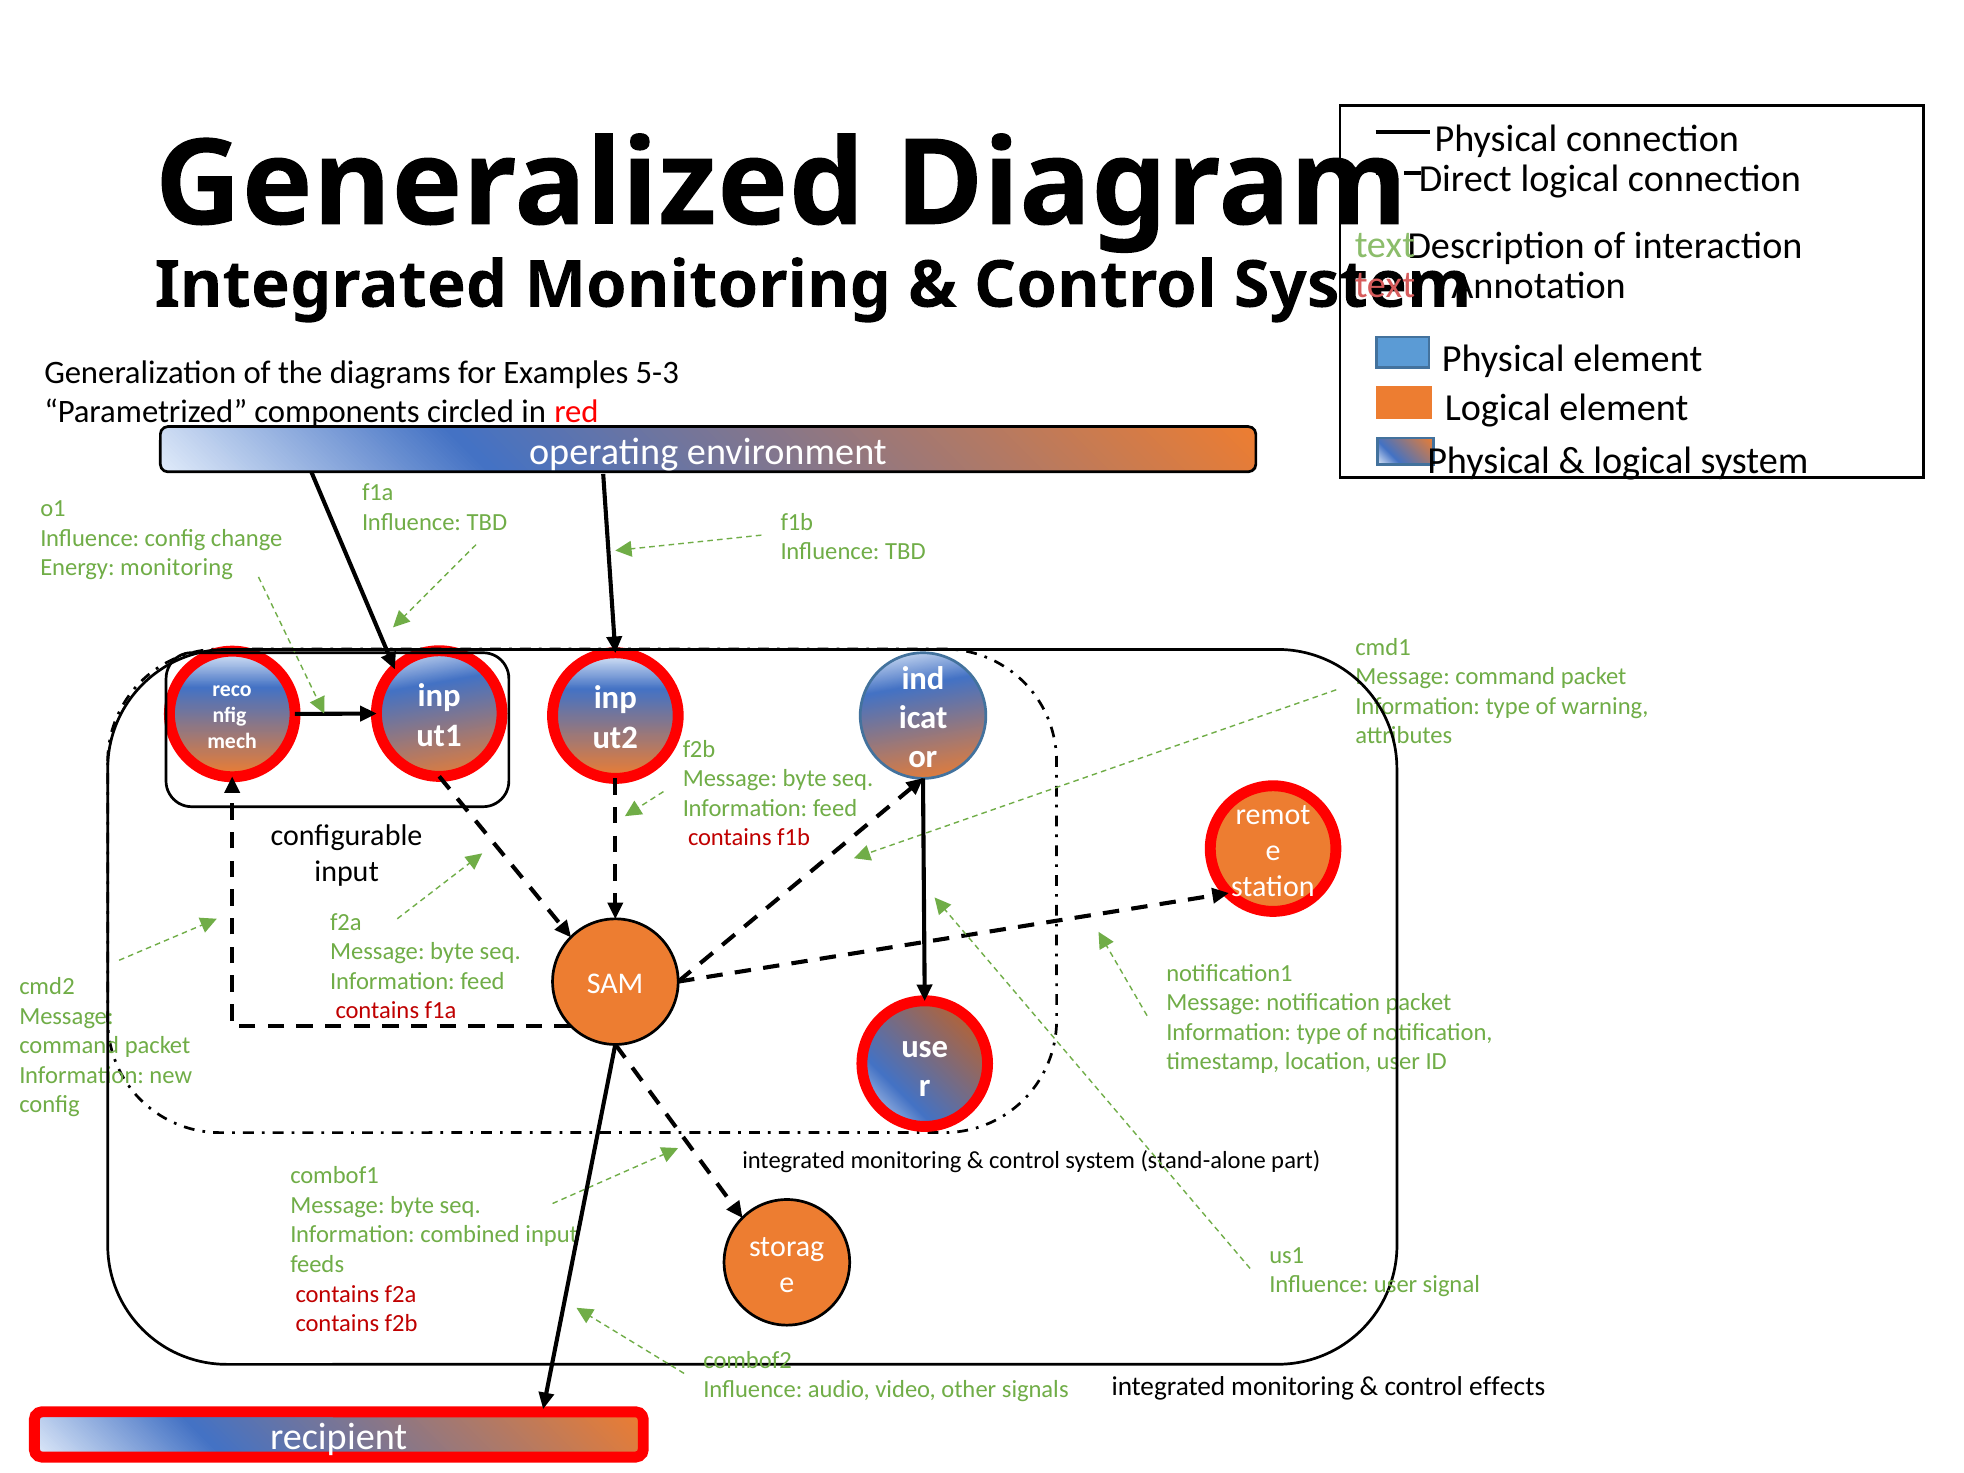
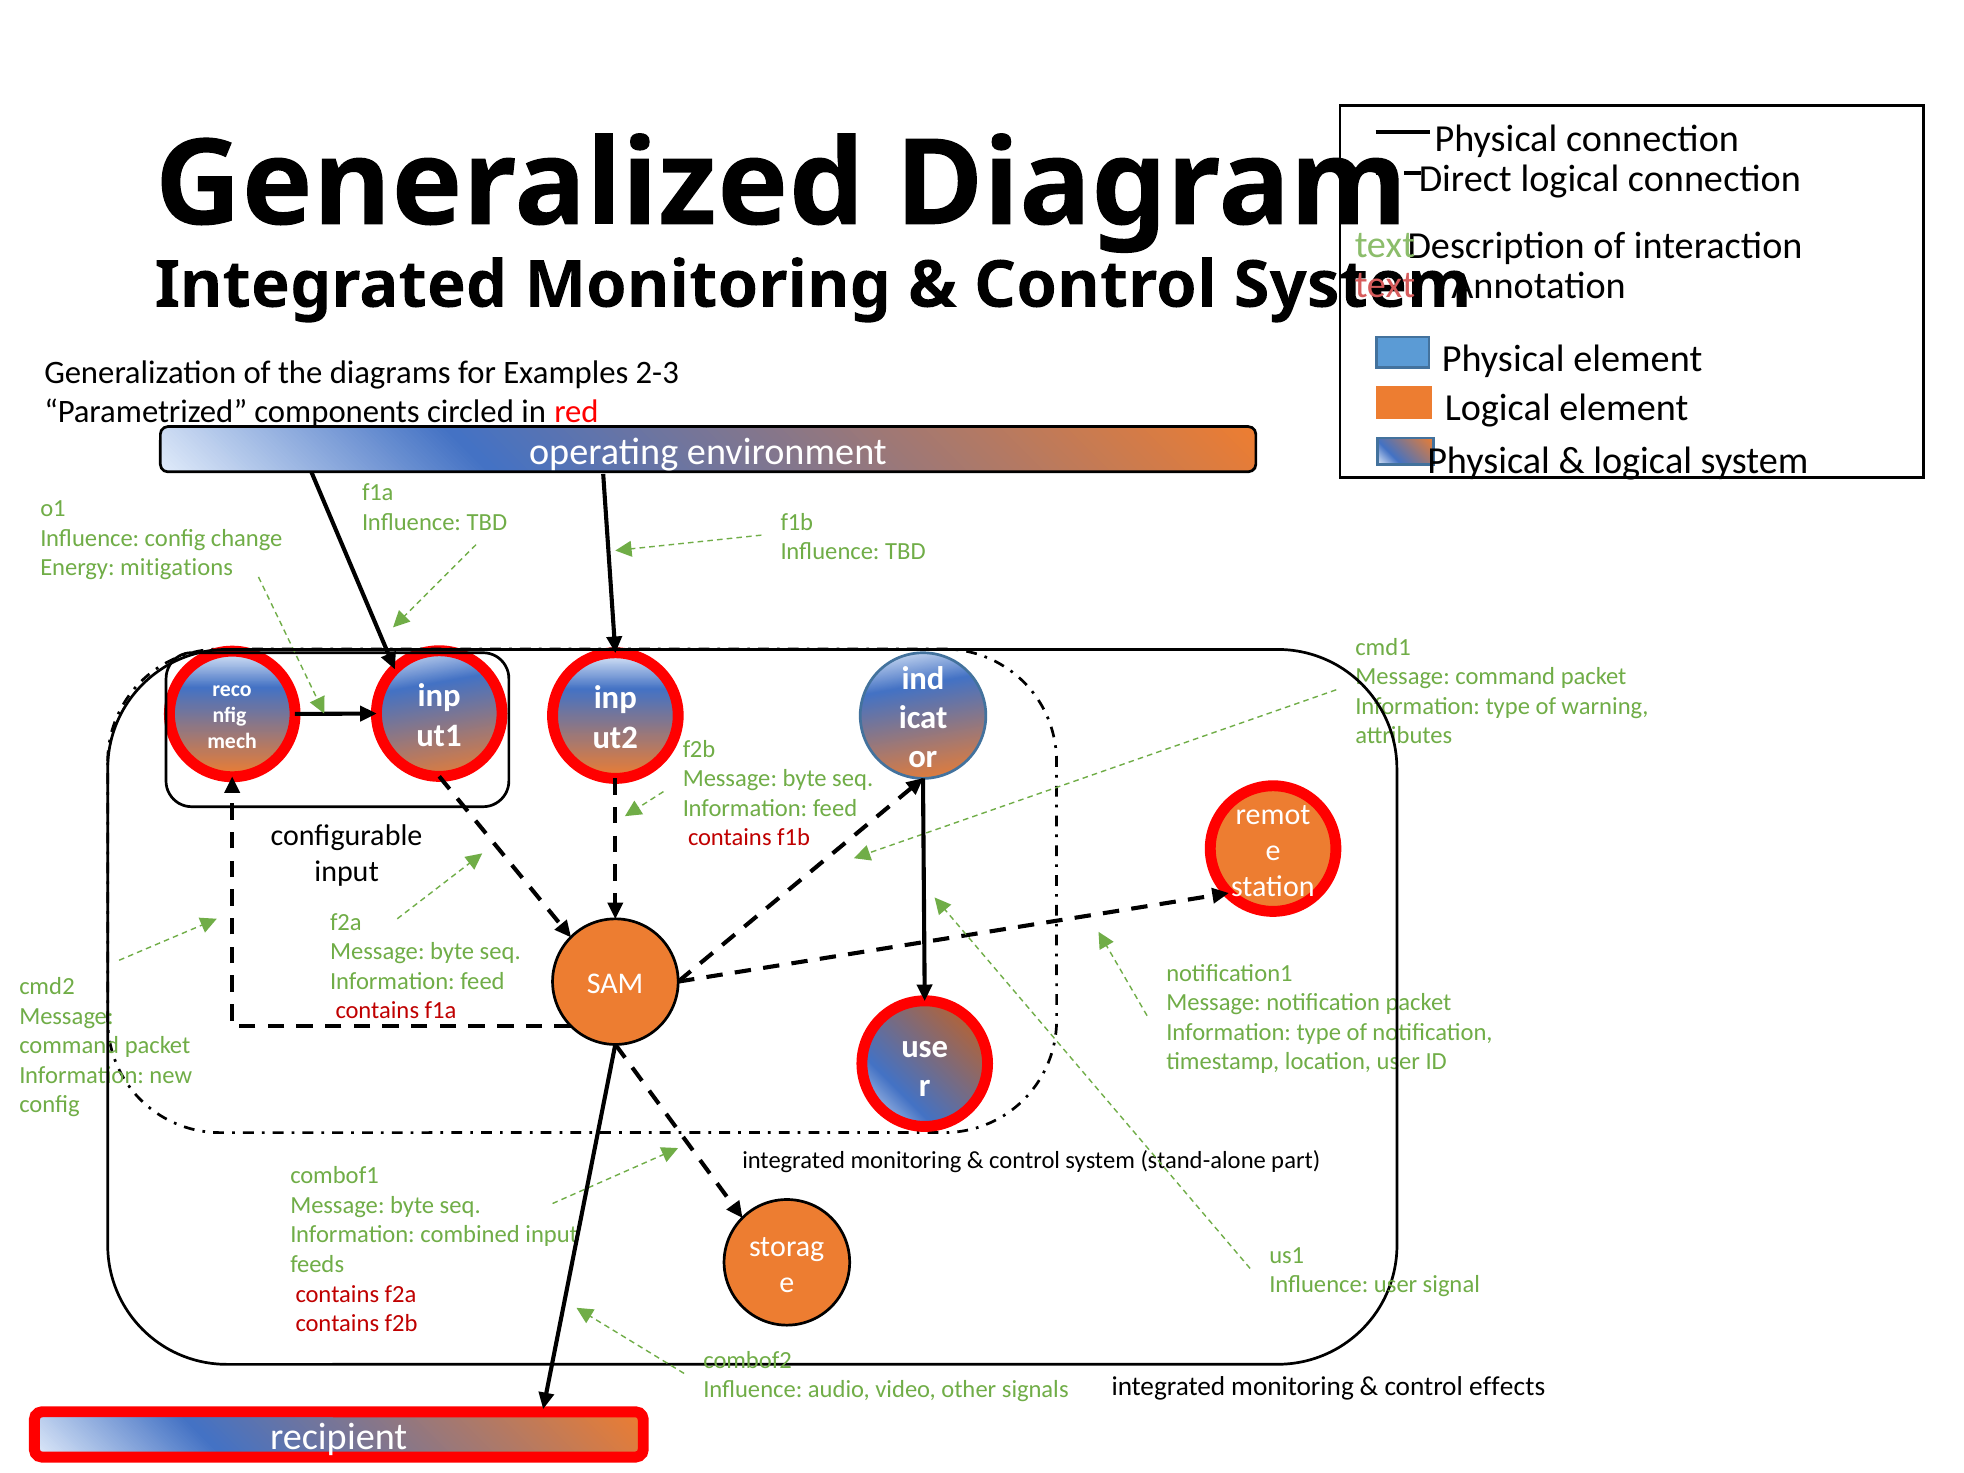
5-3: 5-3 -> 2-3
Energy monitoring: monitoring -> mitigations
